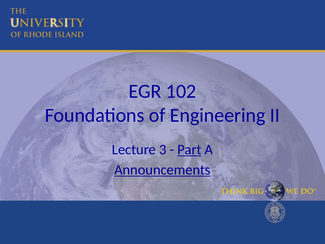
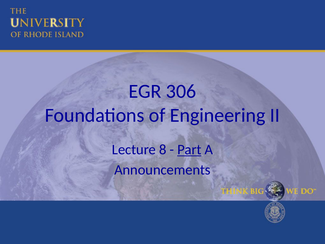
102: 102 -> 306
3: 3 -> 8
Announcements underline: present -> none
